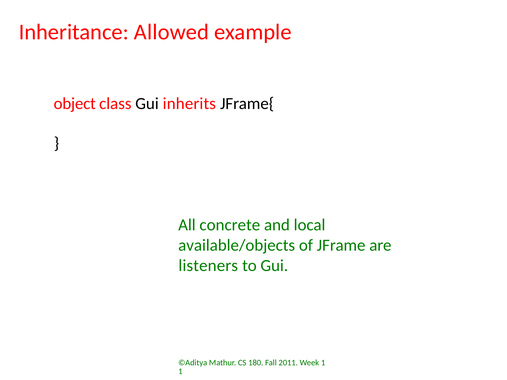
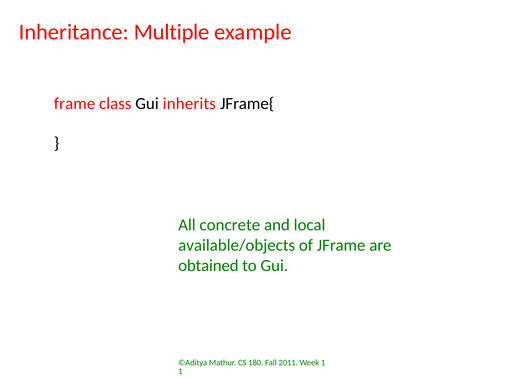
Allowed: Allowed -> Multiple
object: object -> frame
listeners: listeners -> obtained
